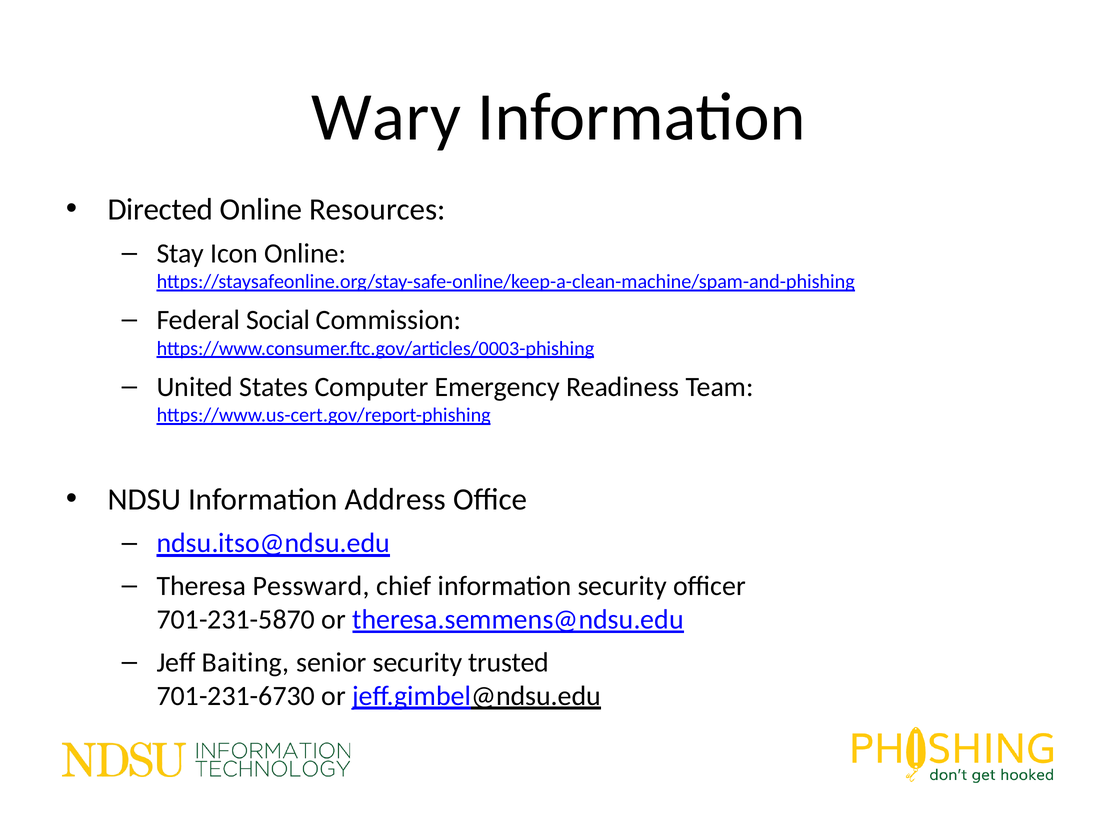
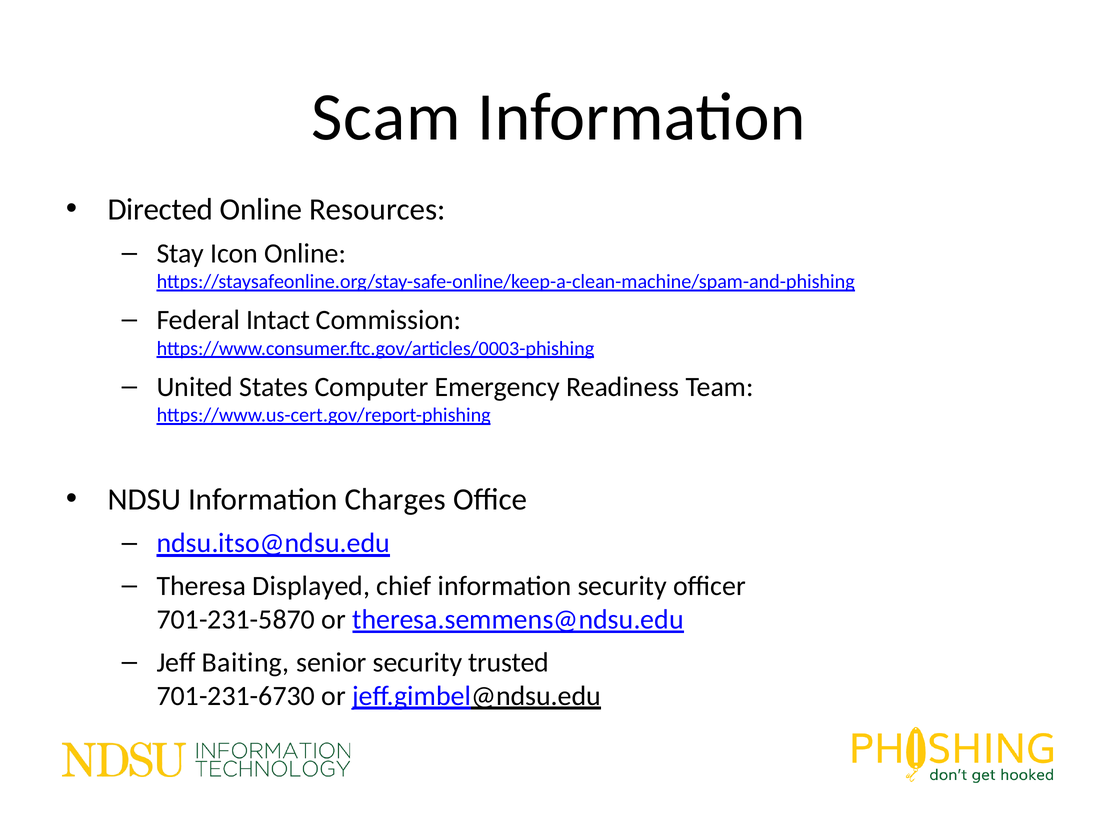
Wary: Wary -> Scam
Social: Social -> Intact
Address: Address -> Charges
Pessward: Pessward -> Displayed
